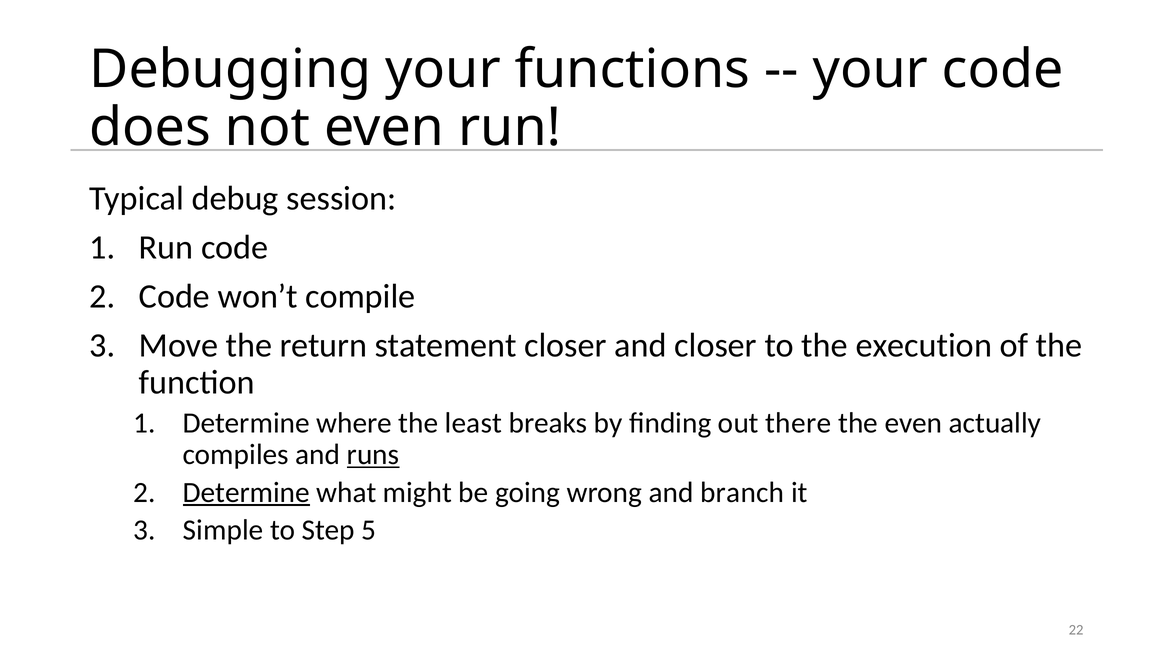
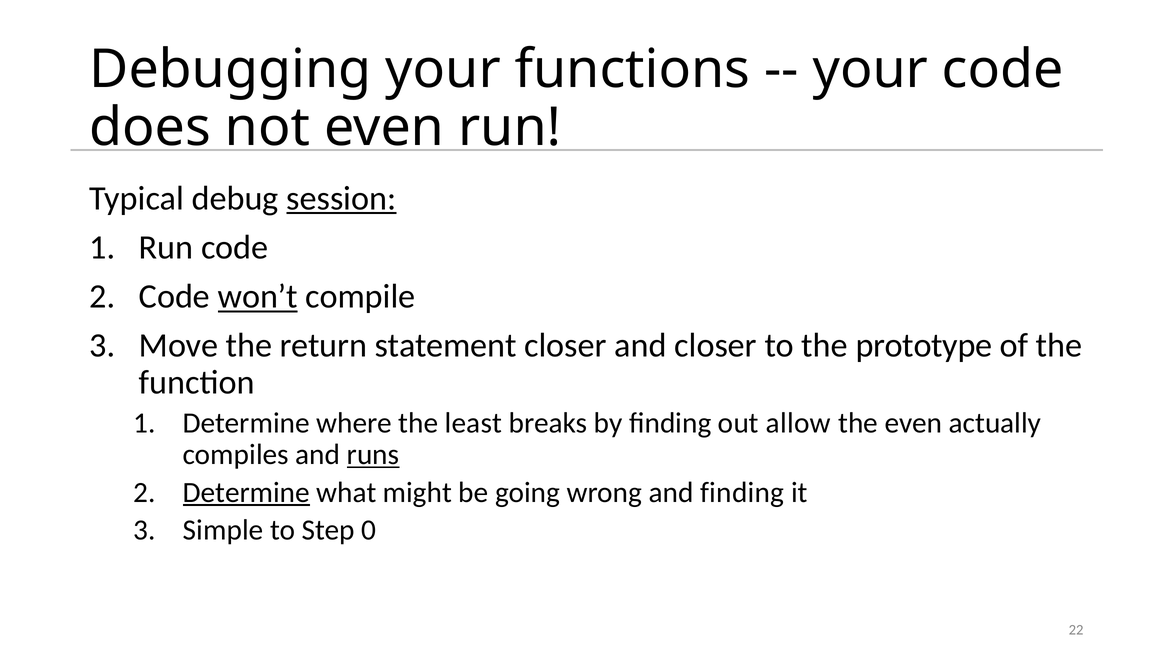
session underline: none -> present
won’t underline: none -> present
execution: execution -> prototype
there: there -> allow
and branch: branch -> finding
5: 5 -> 0
